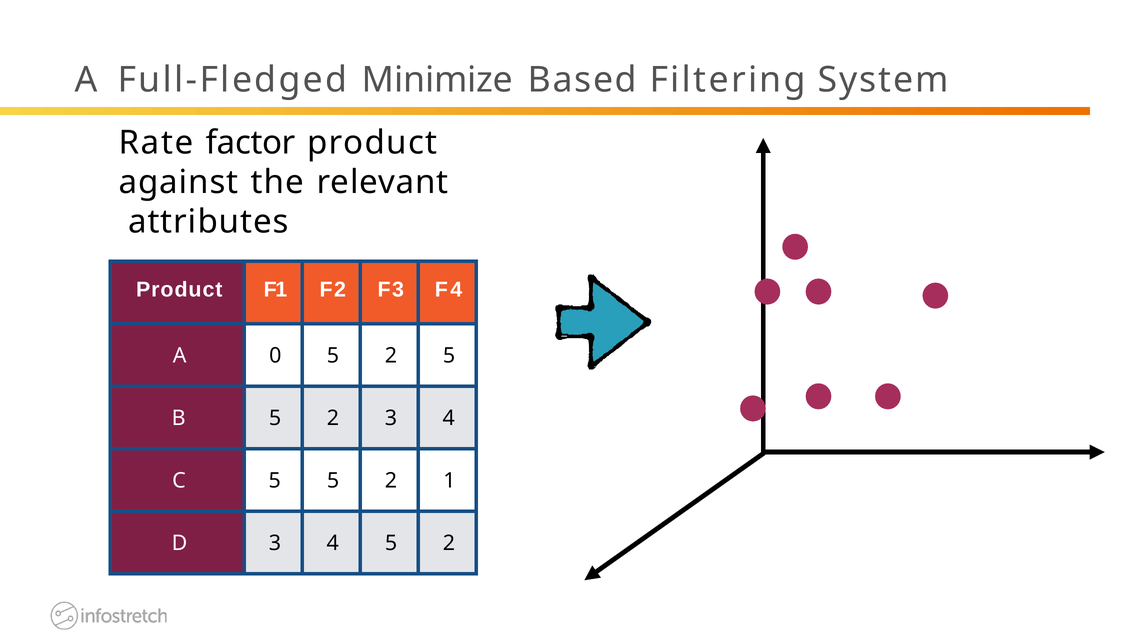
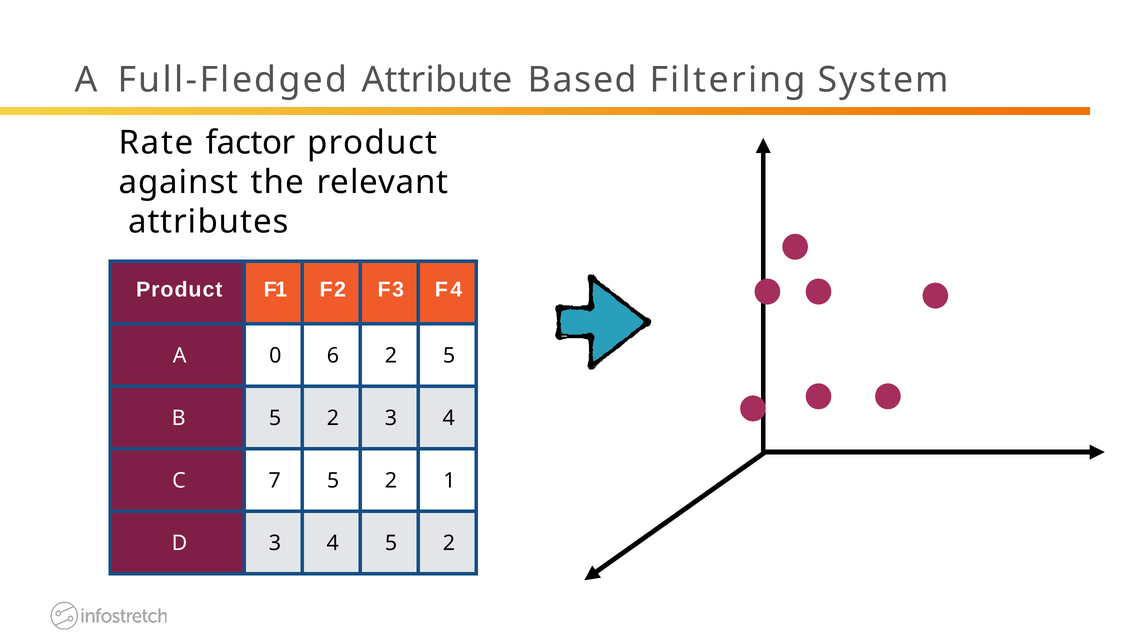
Minimize: Minimize -> Attribute
0 5: 5 -> 6
C 5: 5 -> 7
